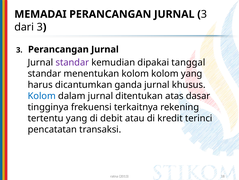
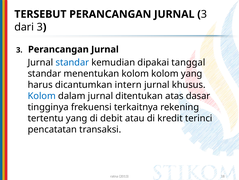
MEMADAI: MEMADAI -> TERSEBUT
standar at (72, 62) colour: purple -> blue
ganda: ganda -> intern
